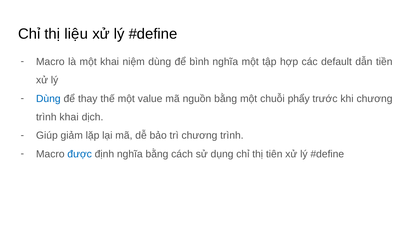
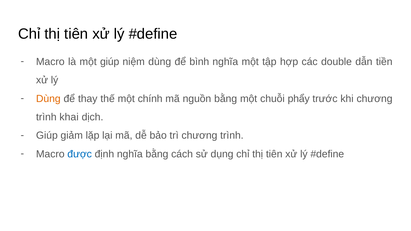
liệu at (76, 34): liệu -> tiên
một khai: khai -> giúp
default: default -> double
Dùng at (48, 99) colour: blue -> orange
value: value -> chính
